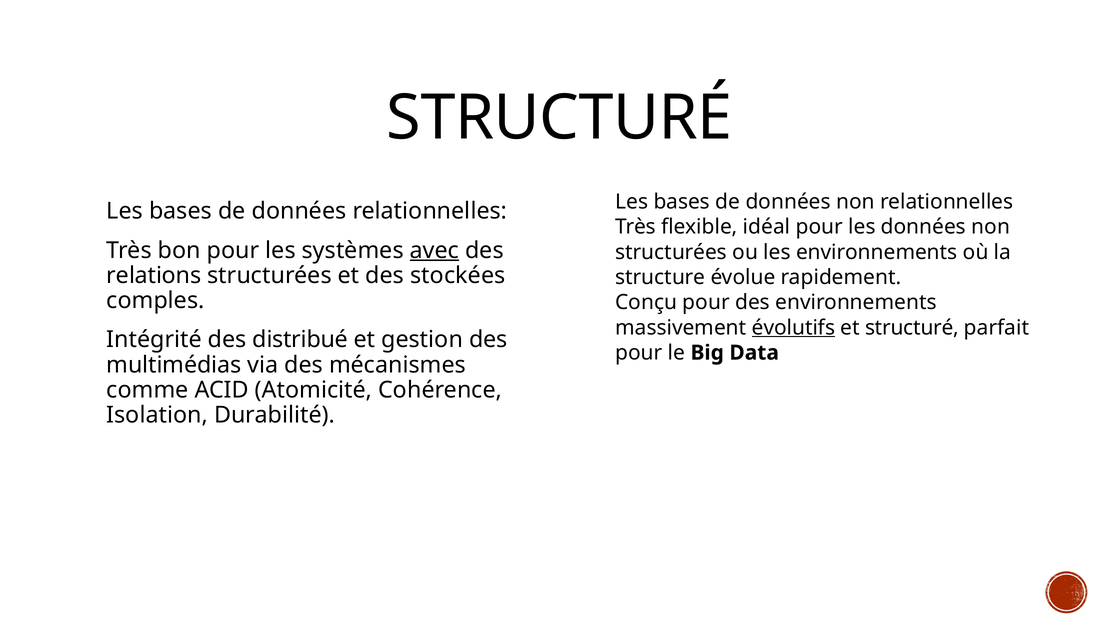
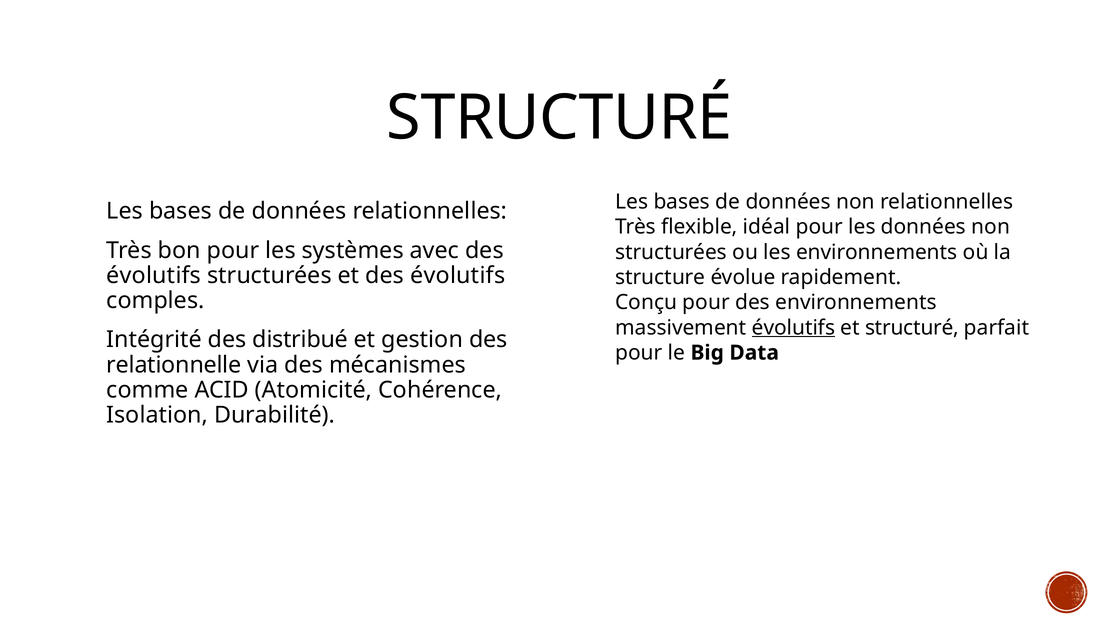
avec underline: present -> none
relations at (154, 275): relations -> évolutifs
et des stockées: stockées -> évolutifs
multimédias: multimédias -> relationnelle
